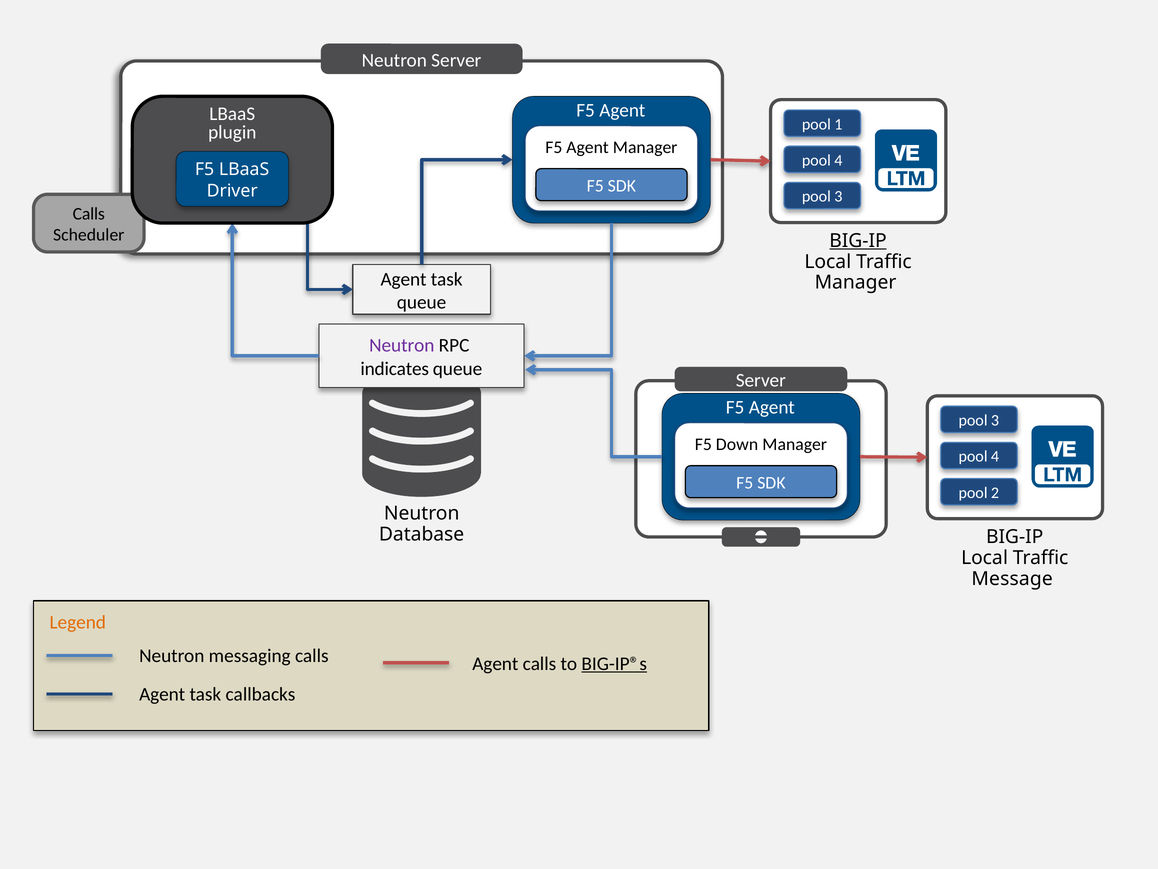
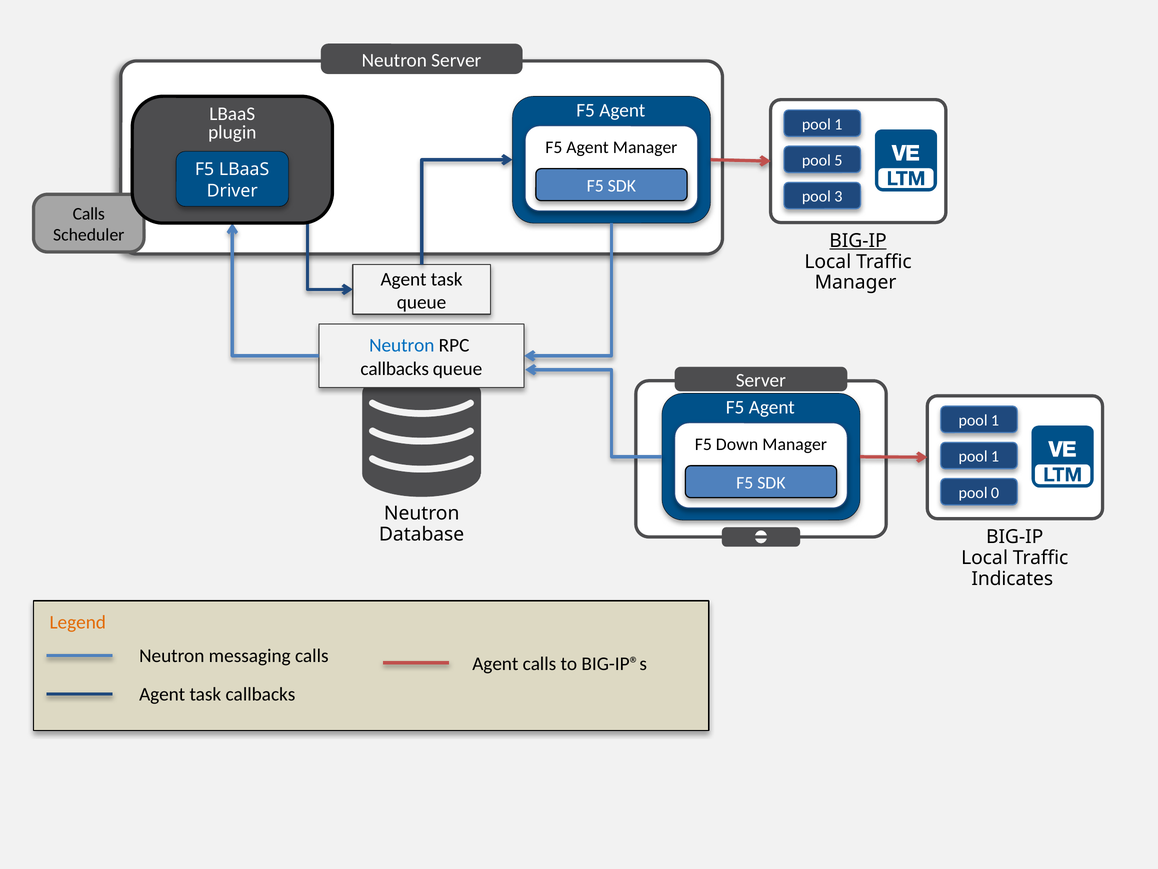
4 at (838, 160): 4 -> 5
Neutron at (402, 345) colour: purple -> blue
indicates at (395, 369): indicates -> callbacks
3 at (995, 420): 3 -> 1
4 at (995, 456): 4 -> 1
2: 2 -> 0
Message: Message -> Indicates
BIG-IP®s underline: present -> none
